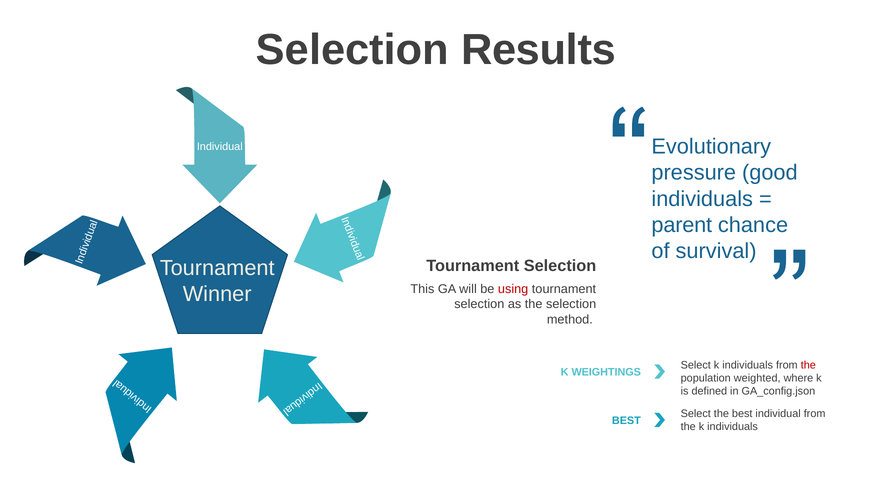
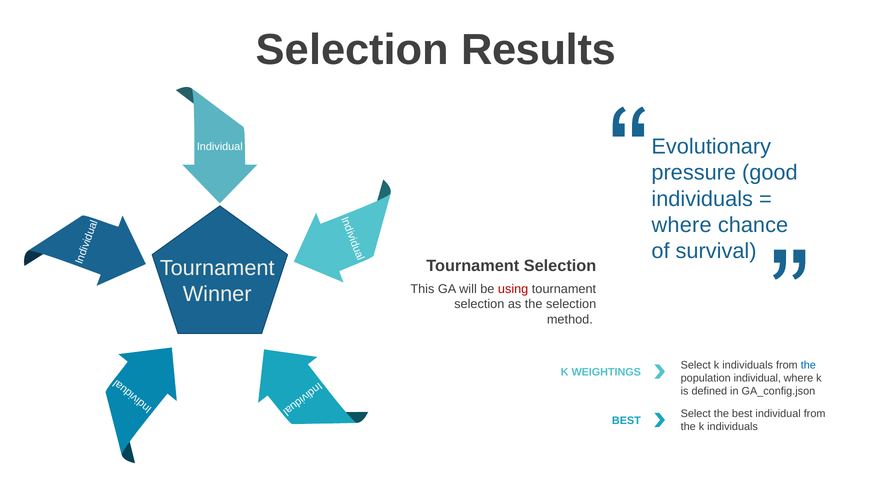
parent at (682, 225): parent -> where
the at (808, 366) colour: red -> blue
population weighted: weighted -> individual
